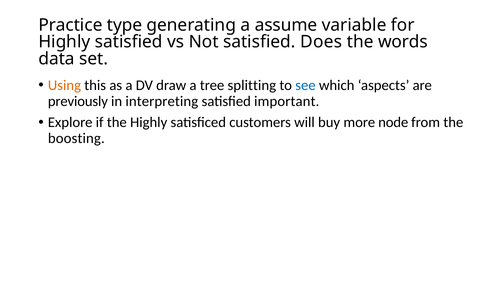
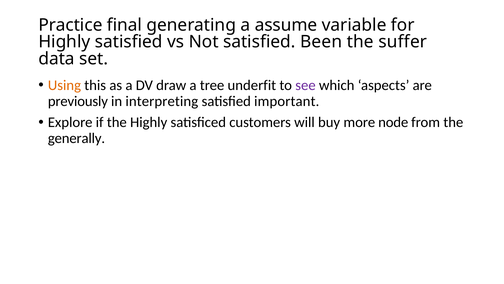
type: type -> final
Does: Does -> Been
words: words -> suffer
splitting: splitting -> underfit
see colour: blue -> purple
boosting: boosting -> generally
